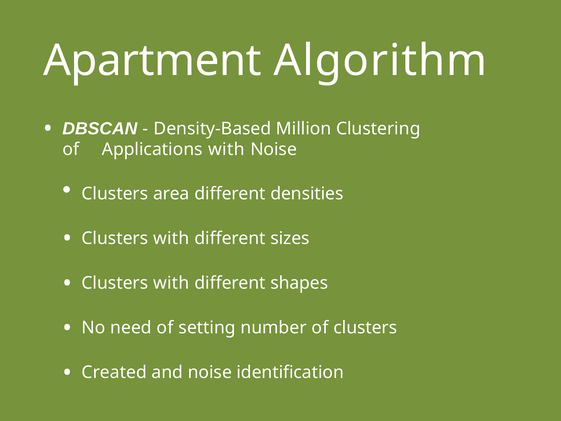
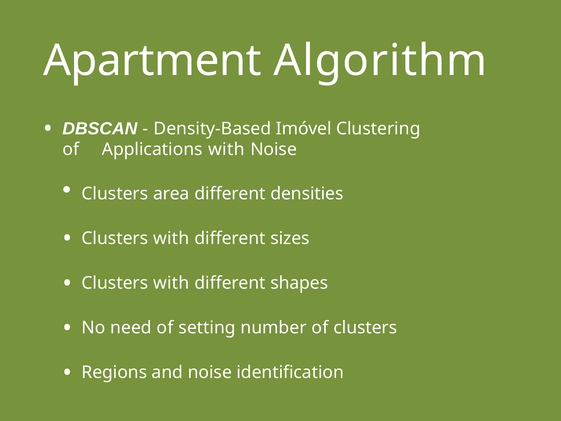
Million: Million -> Imóvel
Created: Created -> Regions
